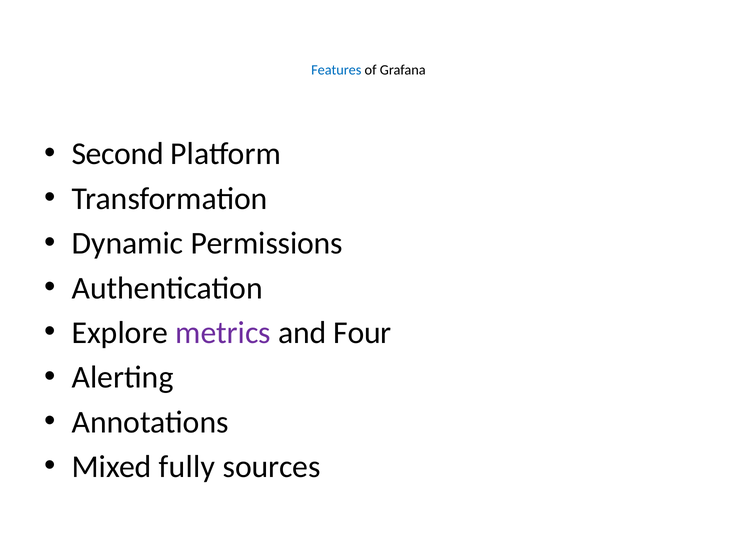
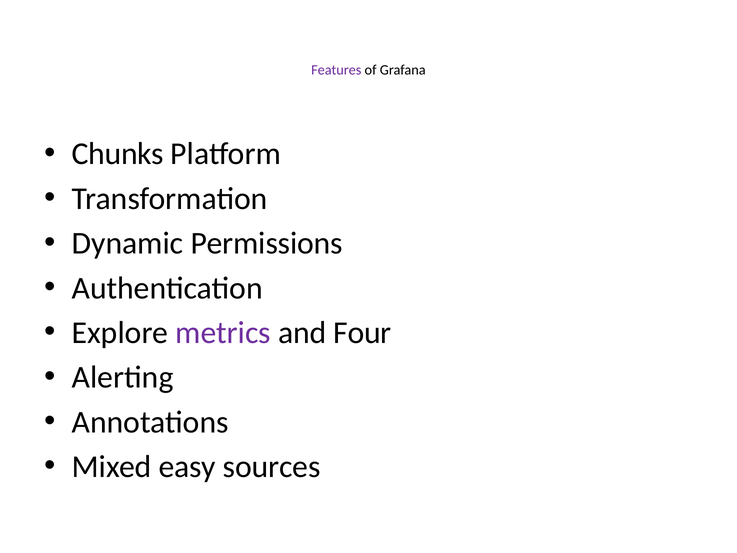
Features colour: blue -> purple
Second: Second -> Chunks
fully: fully -> easy
